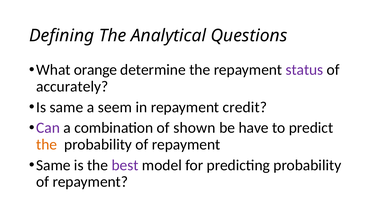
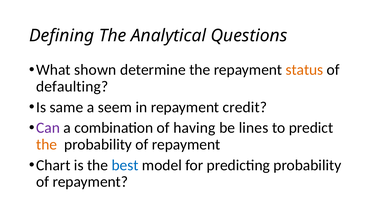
orange: orange -> shown
status colour: purple -> orange
accurately: accurately -> defaulting
shown: shown -> having
have: have -> lines
Same at (53, 165): Same -> Chart
best colour: purple -> blue
